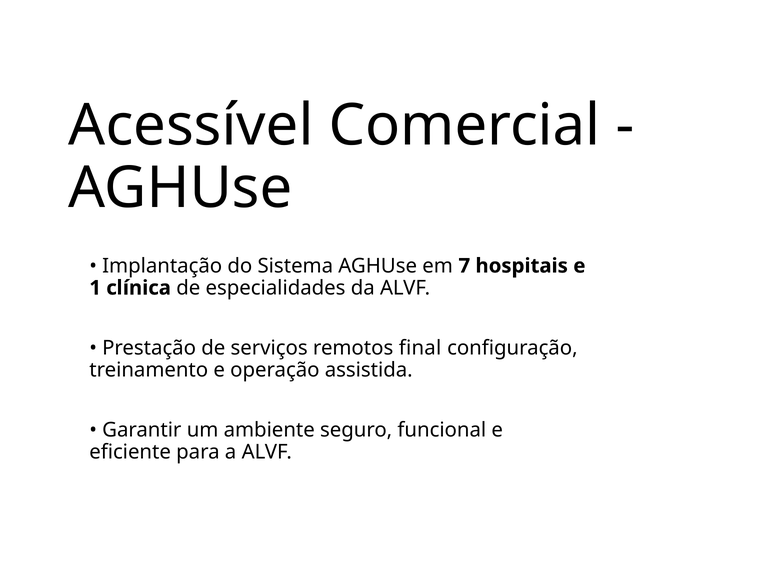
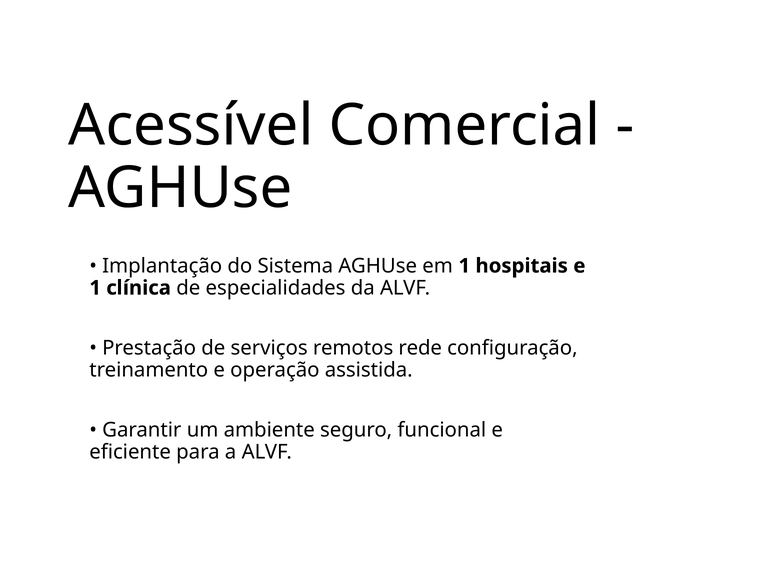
em 7: 7 -> 1
final: final -> rede
